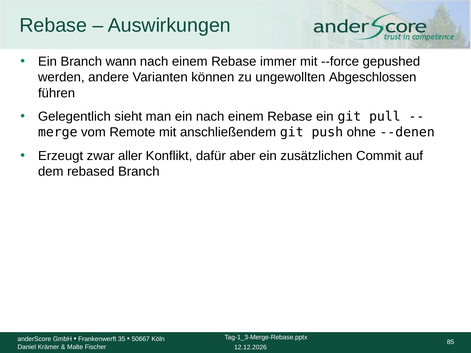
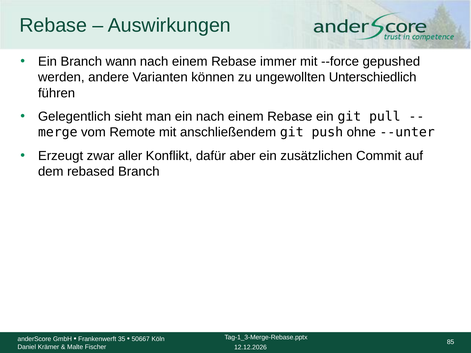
Abgeschlossen: Abgeschlossen -> Unterschiedlich
--denen: --denen -> --unter
